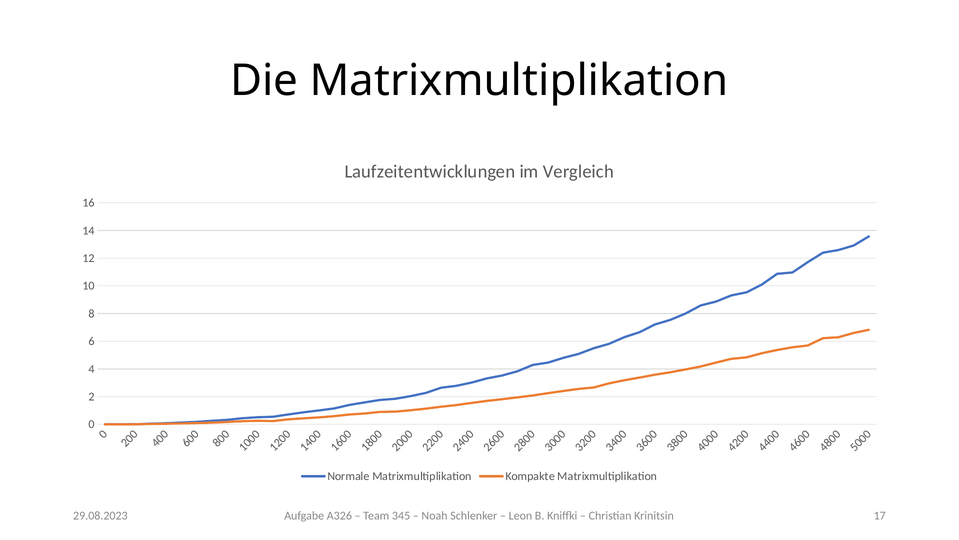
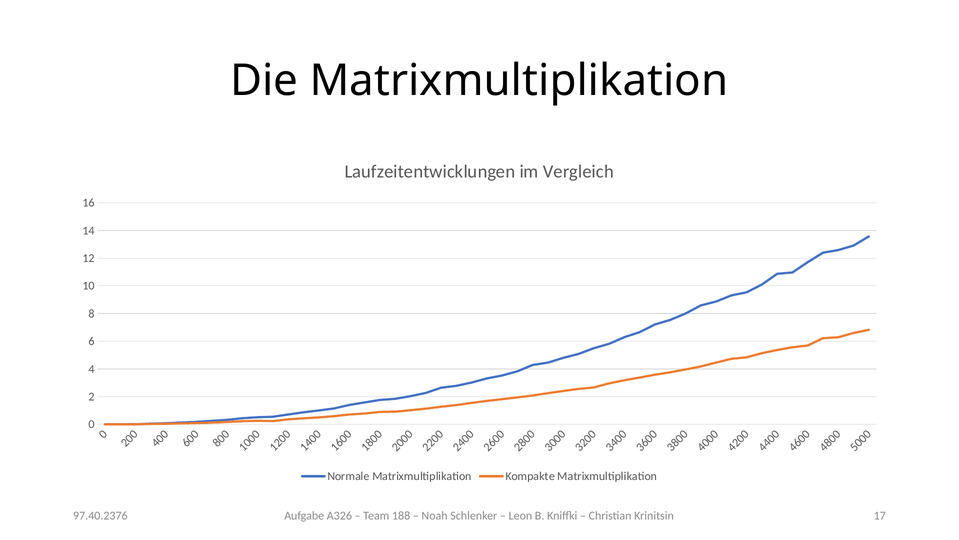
29.08.2023: 29.08.2023 -> 97.40.2376
345: 345 -> 188
